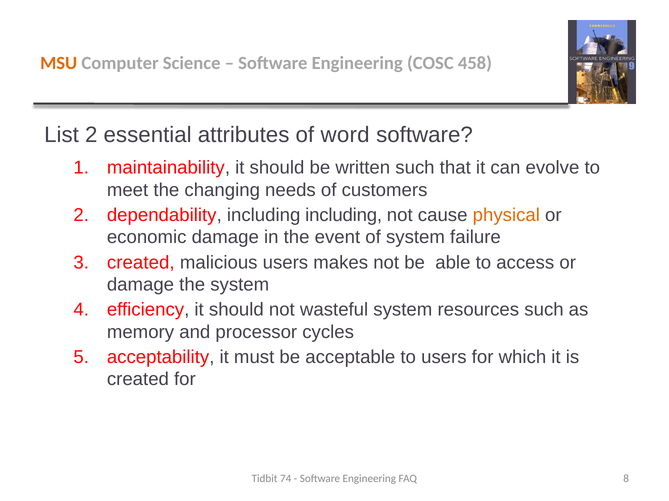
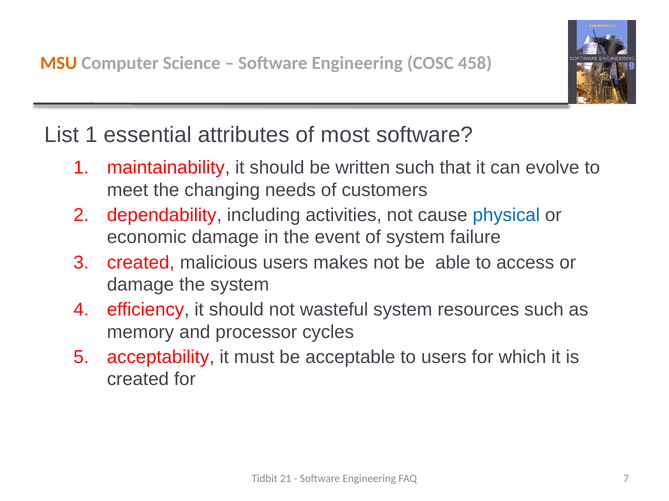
List 2: 2 -> 1
word: word -> most
including including: including -> activities
physical colour: orange -> blue
74: 74 -> 21
8: 8 -> 7
